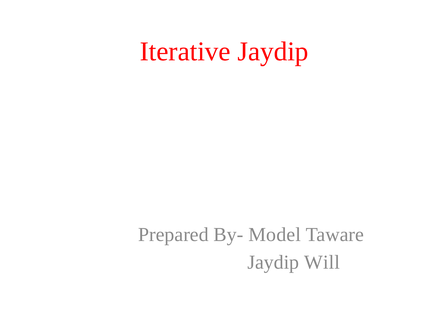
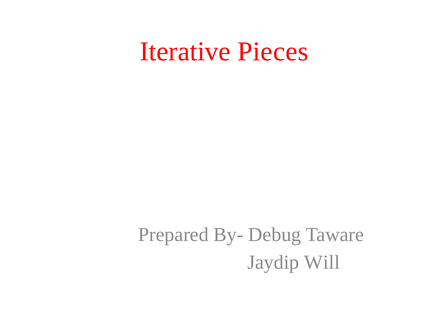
Iterative Jaydip: Jaydip -> Pieces
Model: Model -> Debug
